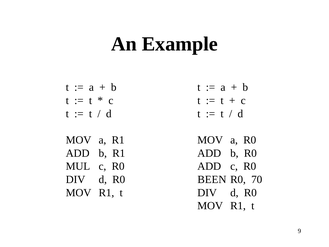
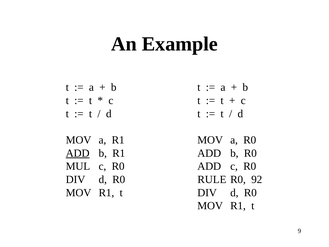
ADD at (78, 153) underline: none -> present
BEEN: BEEN -> RULE
70: 70 -> 92
